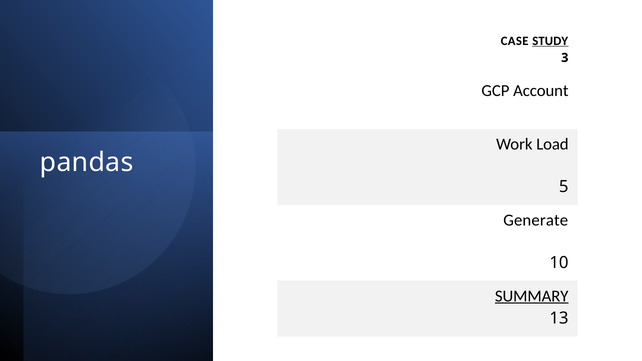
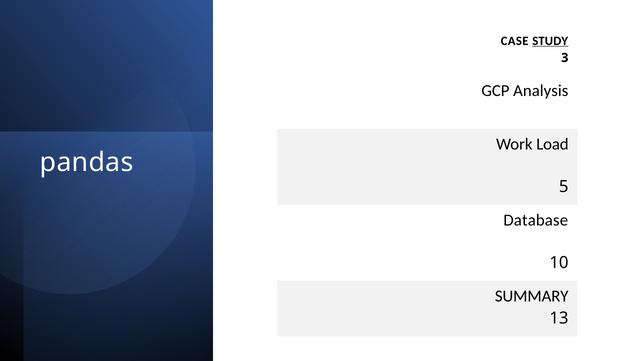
Account: Account -> Analysis
Generate: Generate -> Database
SUMMARY underline: present -> none
